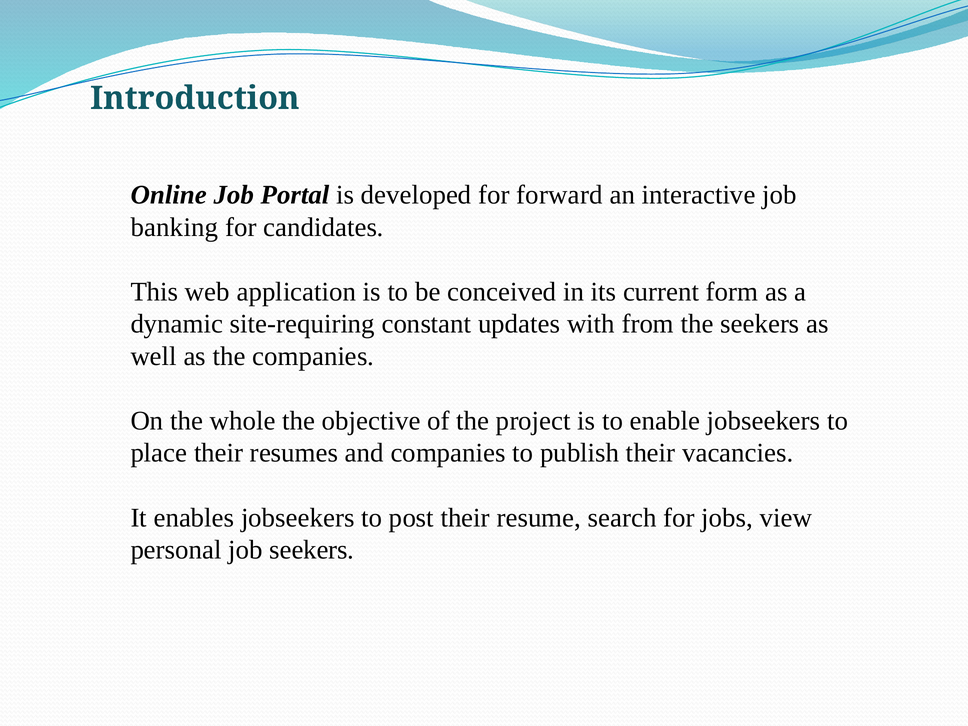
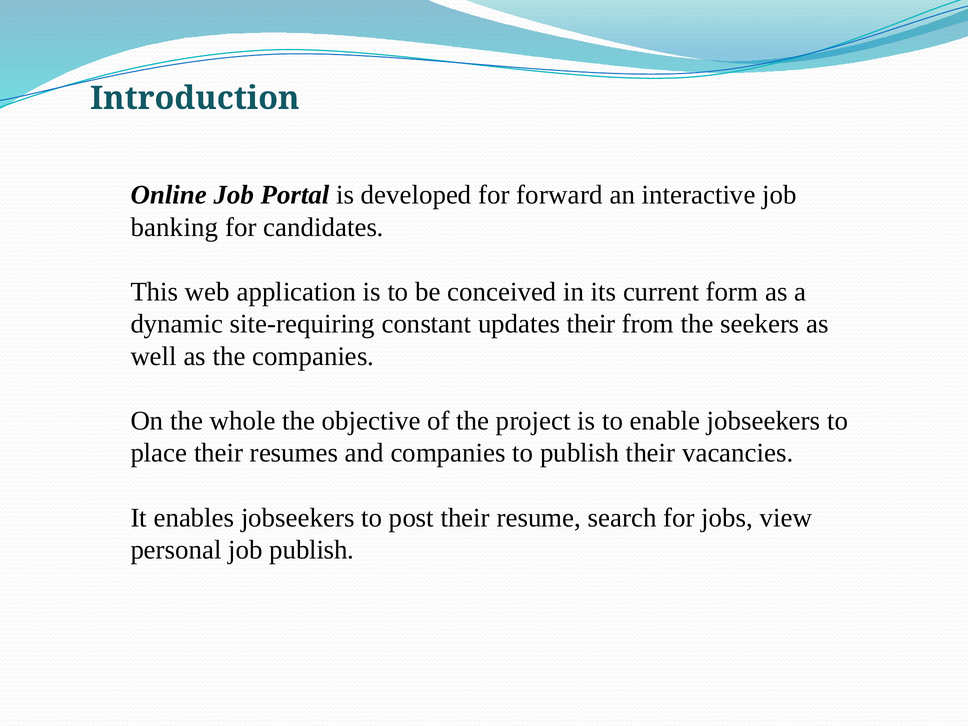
updates with: with -> their
job seekers: seekers -> publish
